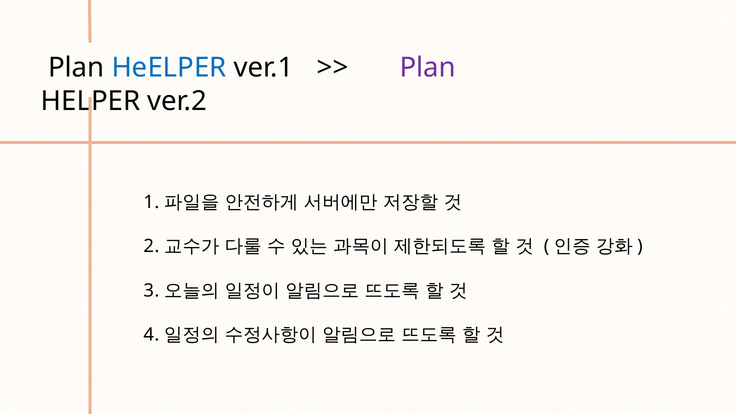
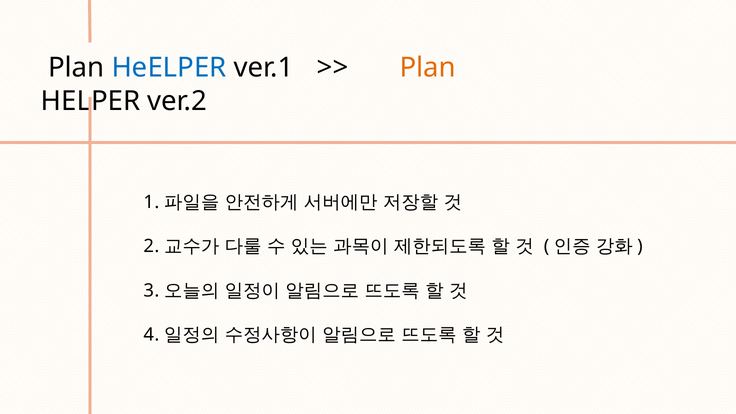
Plan at (428, 68) colour: purple -> orange
